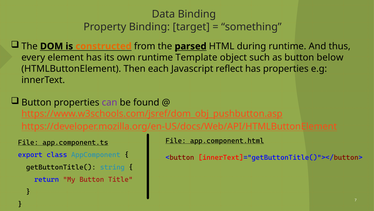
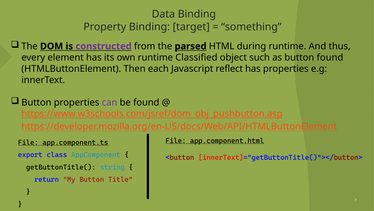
constructed colour: orange -> purple
Template: Template -> Classified
button below: below -> found
